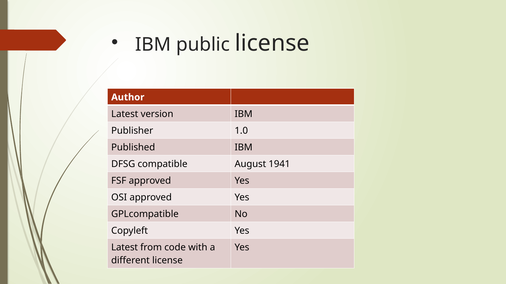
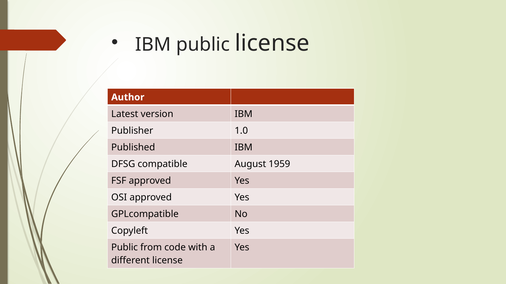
1941: 1941 -> 1959
Latest at (125, 248): Latest -> Public
